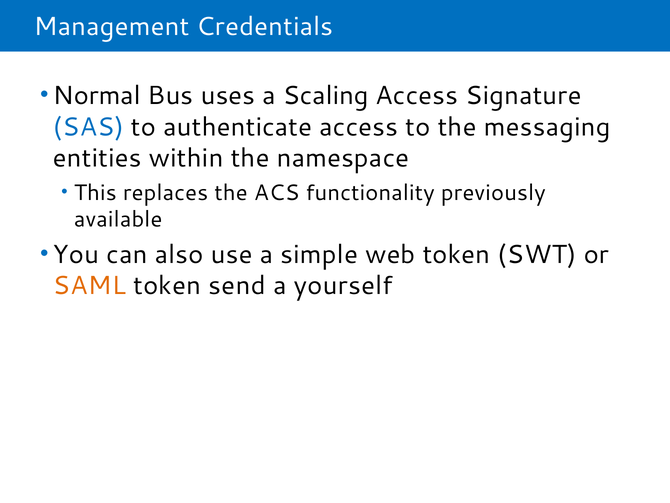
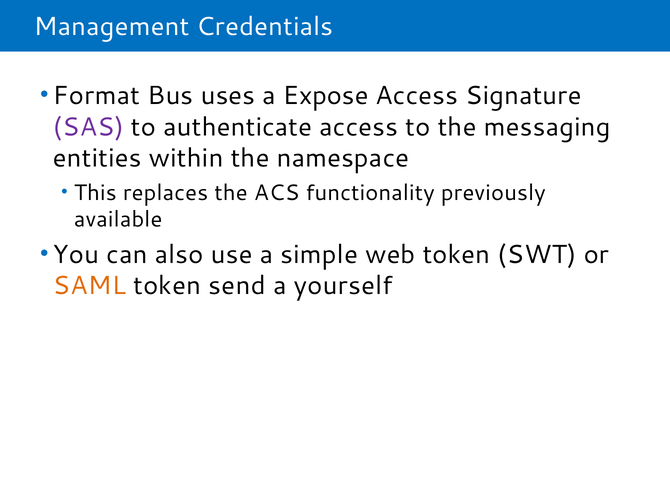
Normal: Normal -> Format
Scaling: Scaling -> Expose
SAS colour: blue -> purple
